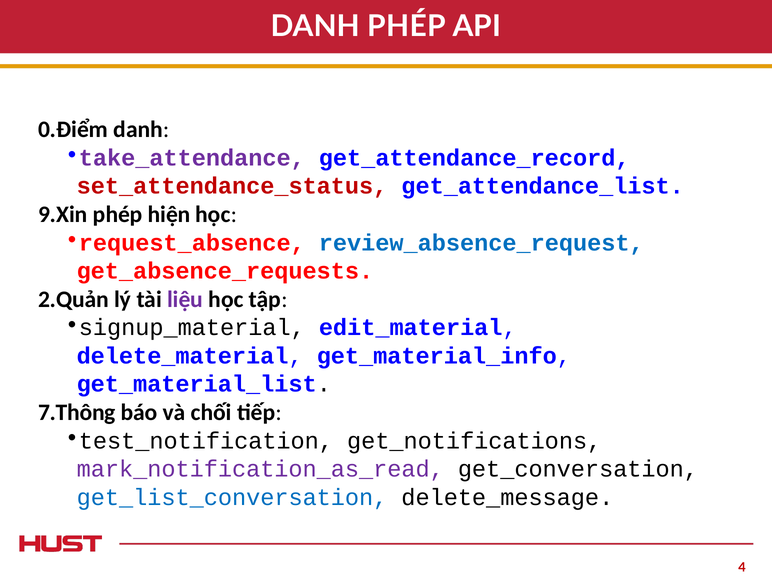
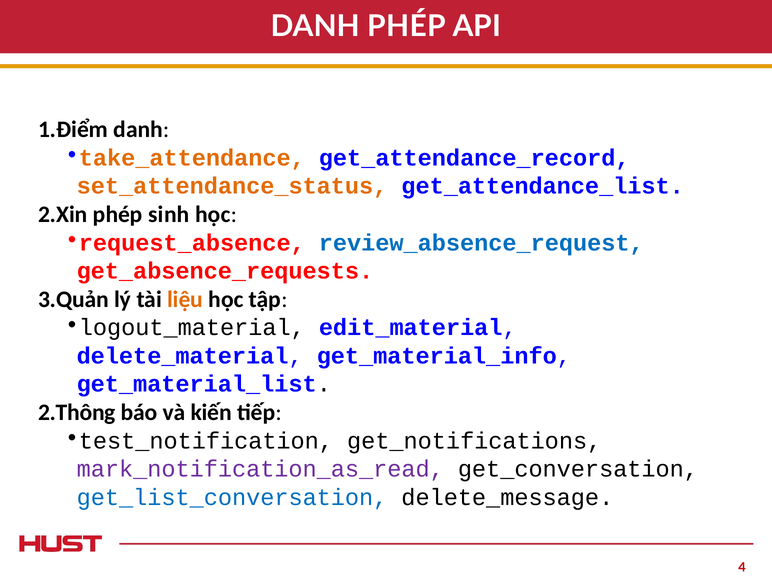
0.Điểm: 0.Điểm -> 1.Điểm
take_attendance colour: purple -> orange
set_attendance_status colour: red -> orange
9.Xin: 9.Xin -> 2.Xin
hiện: hiện -> sinh
2.Quản: 2.Quản -> 3.Quản
liệu colour: purple -> orange
signup_material: signup_material -> logout_material
7.Thông: 7.Thông -> 2.Thông
chối: chối -> kiến
